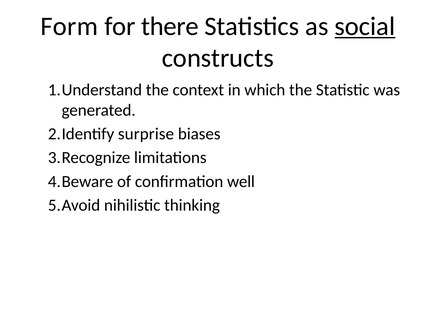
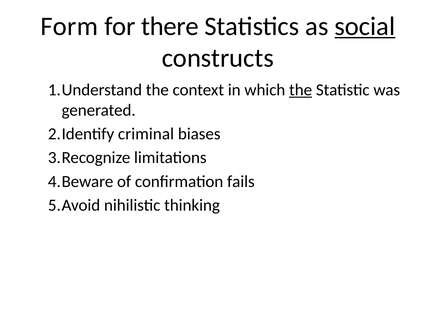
the at (301, 90) underline: none -> present
surprise: surprise -> criminal
well: well -> fails
